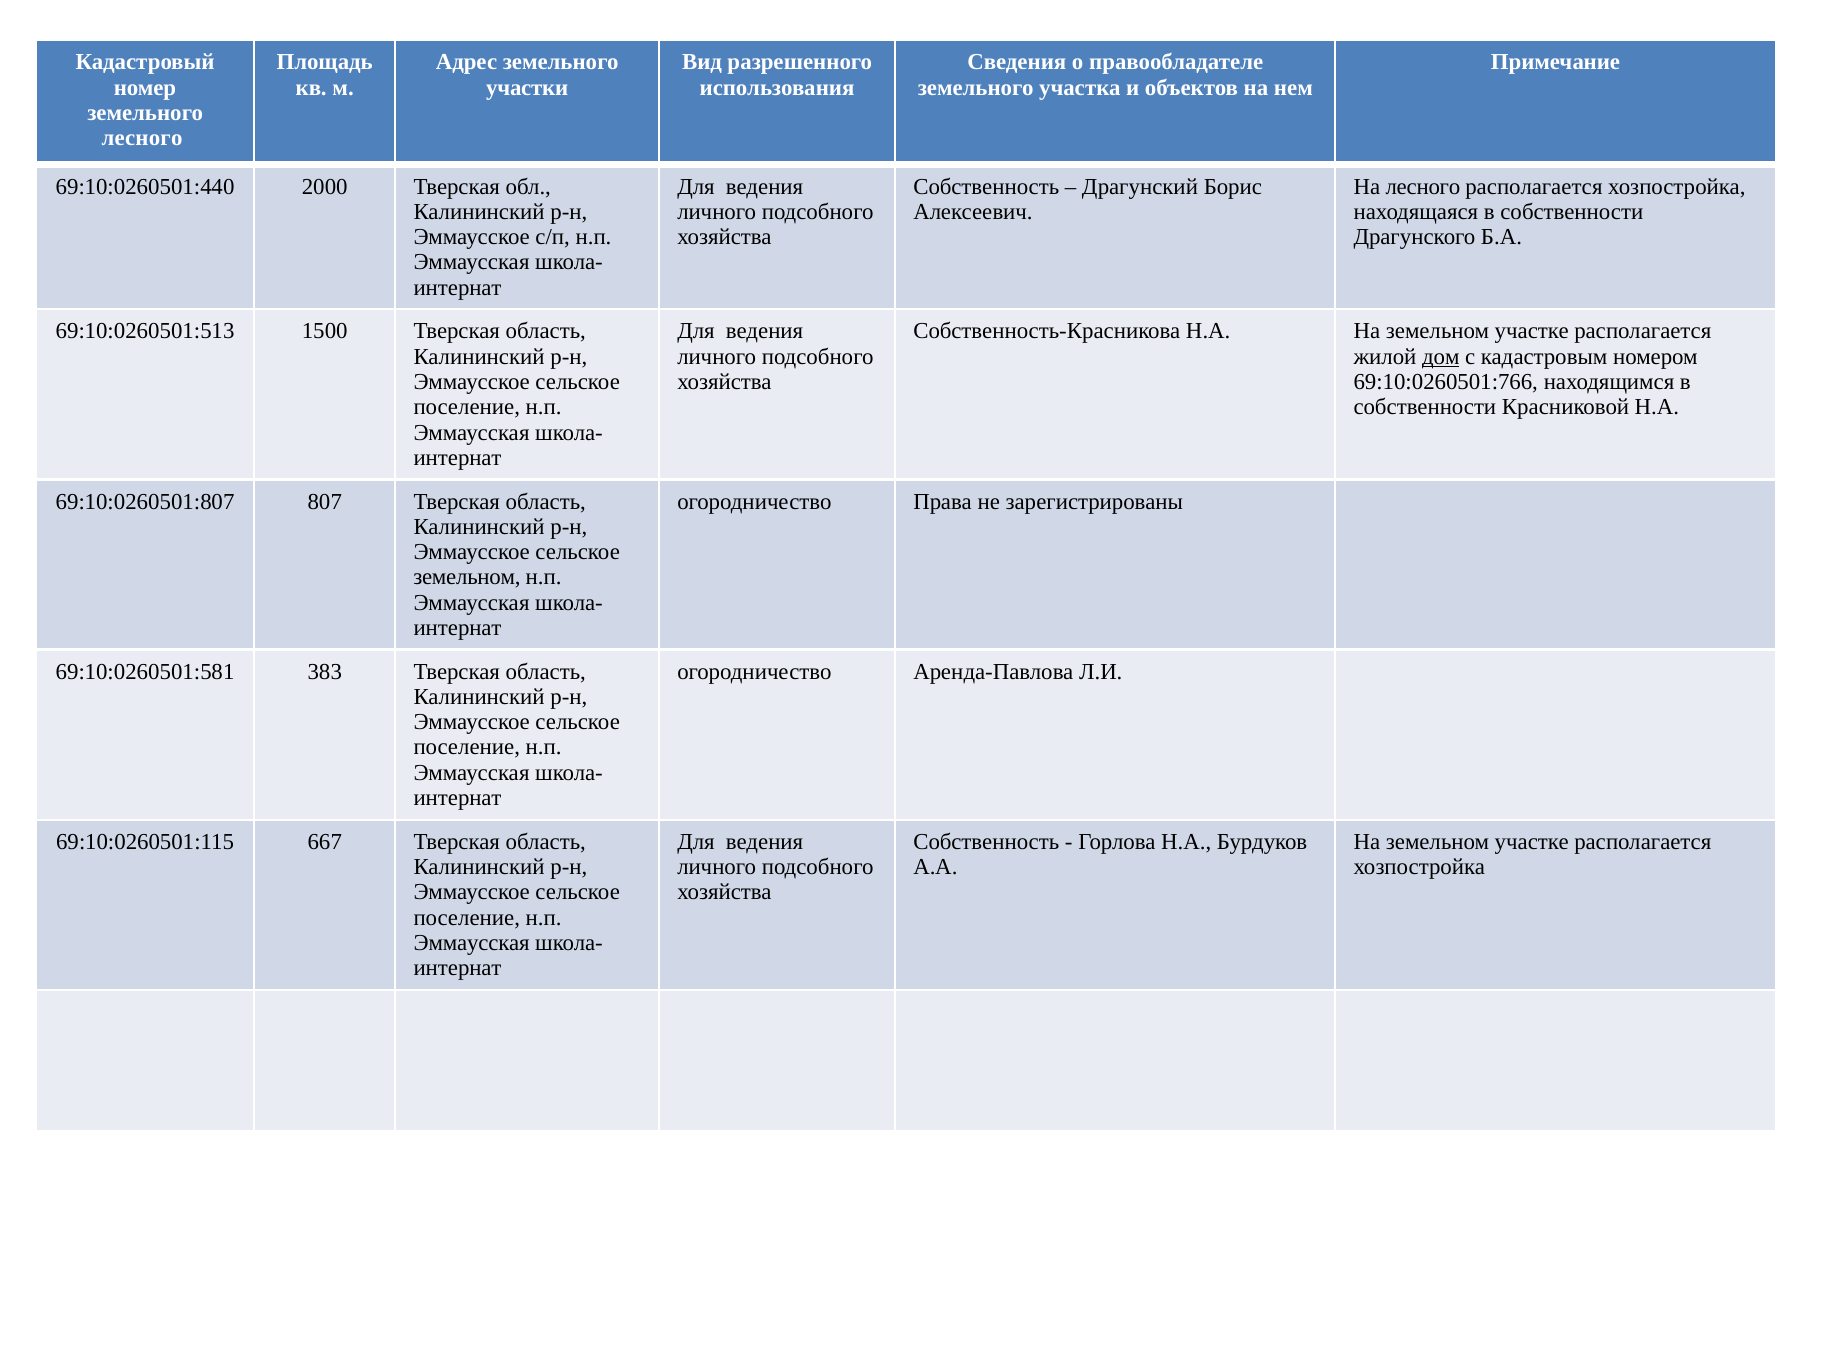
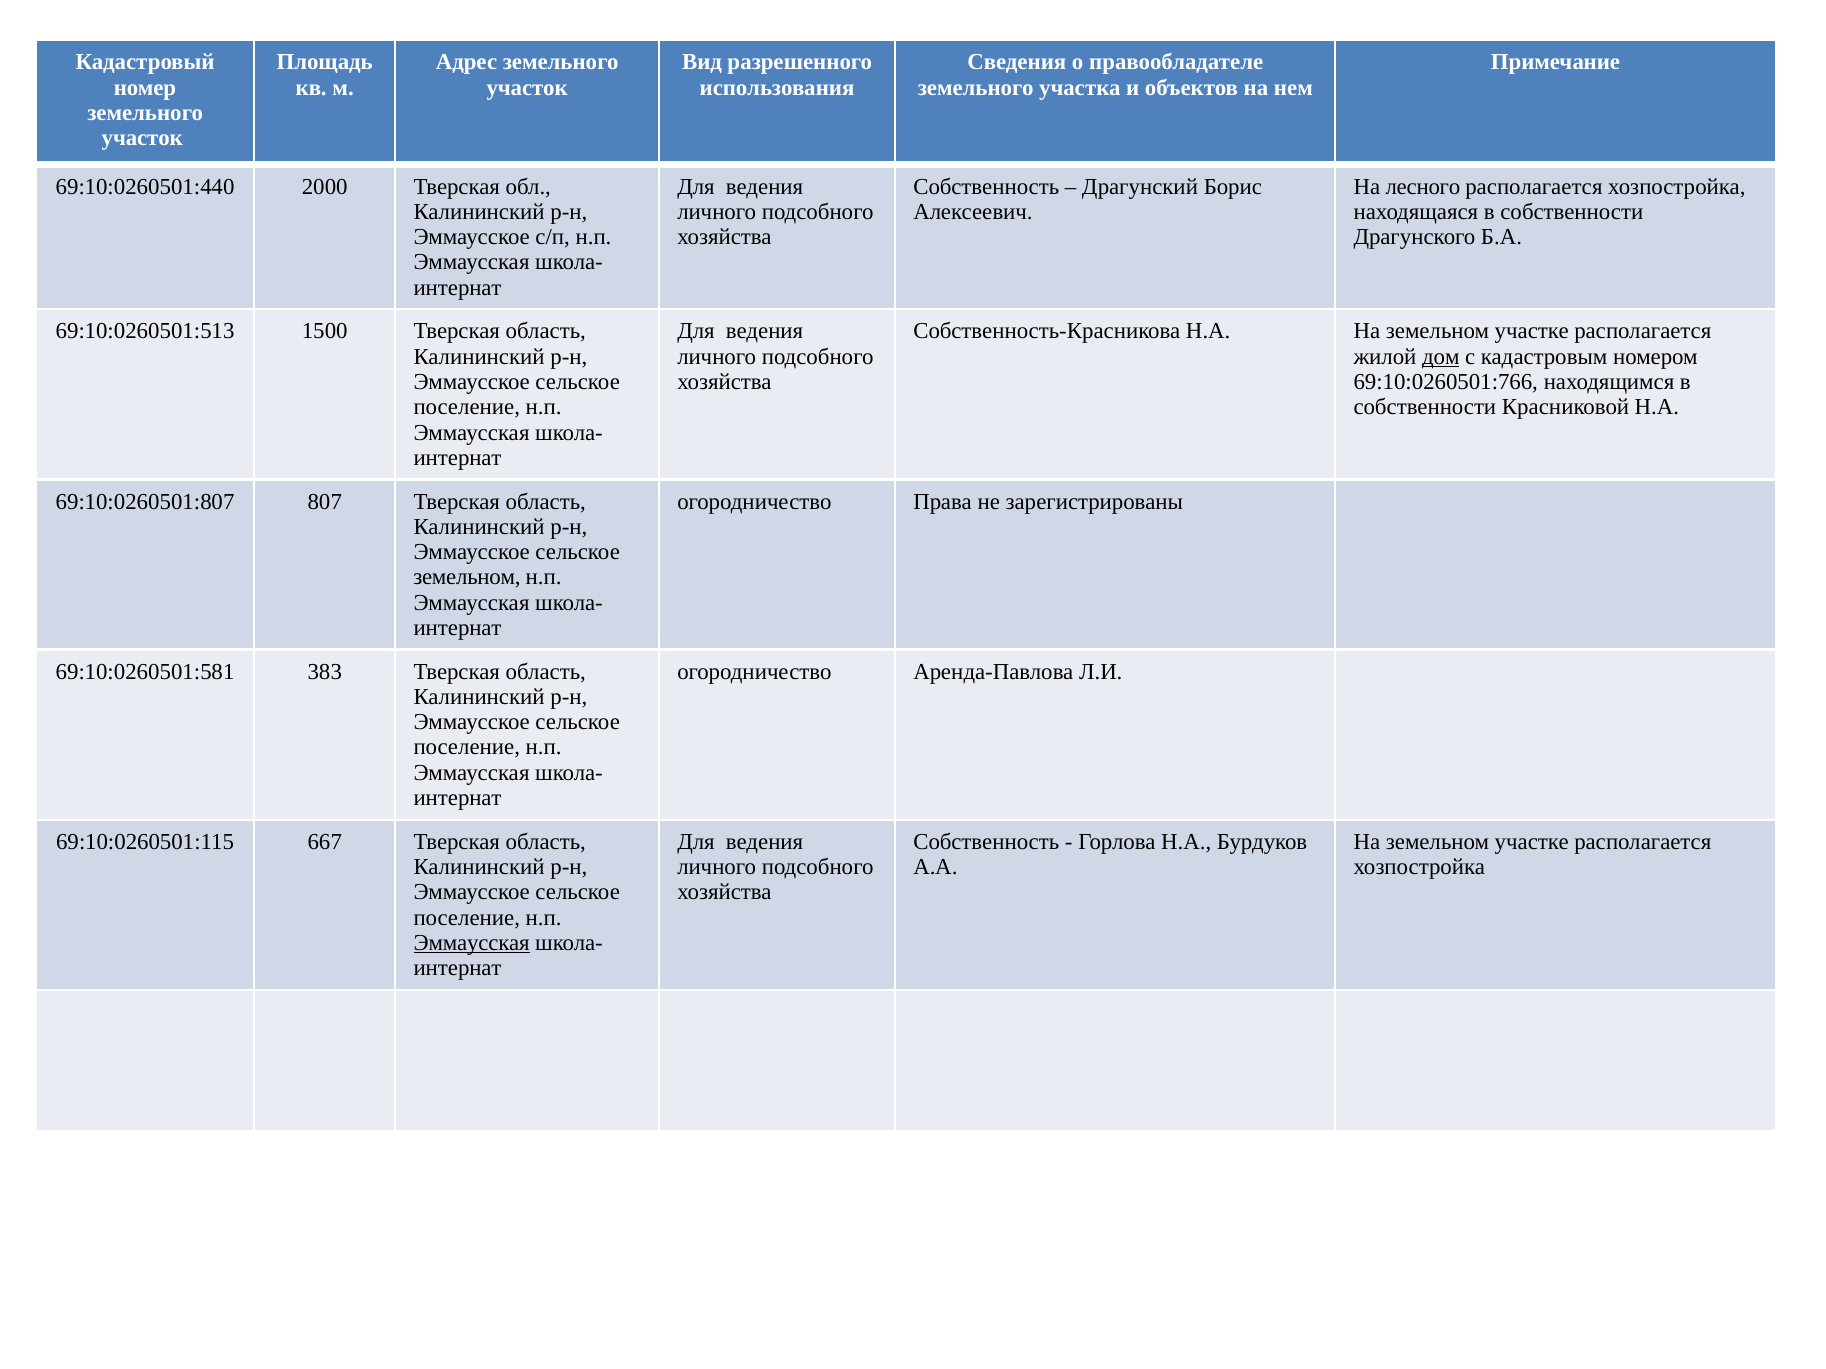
участки at (527, 88): участки -> участок
лесного at (142, 138): лесного -> участок
Эммаусская at (472, 943) underline: none -> present
